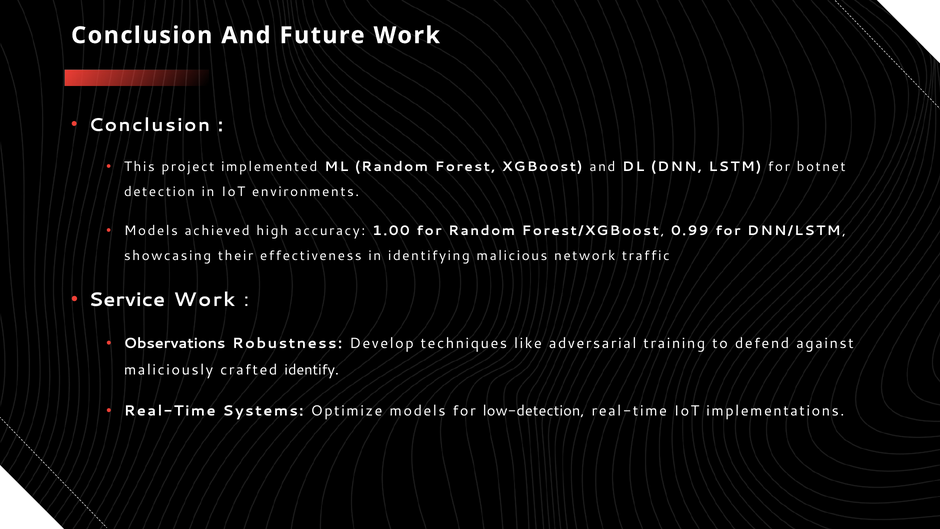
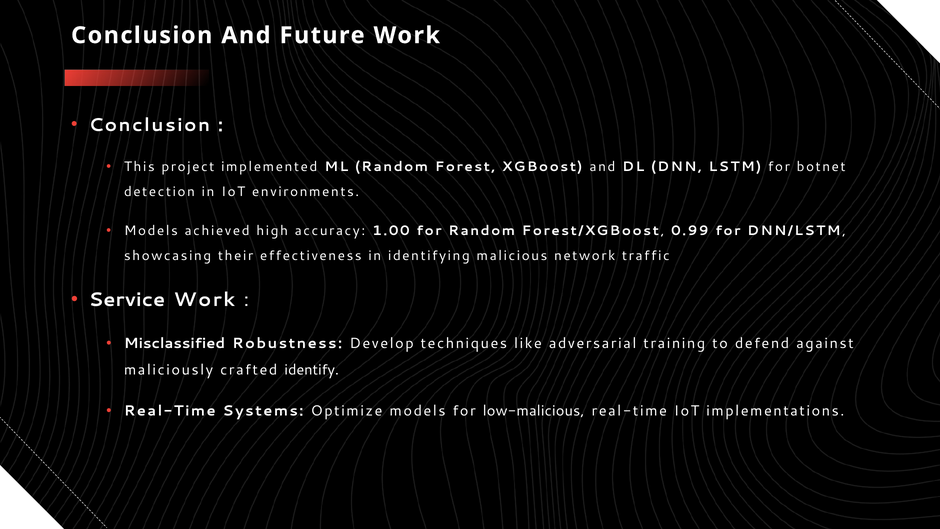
Observations: Observations -> Misclassified
low-detection: low-detection -> low-malicious
